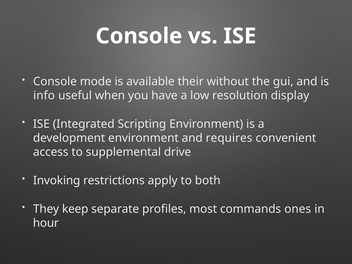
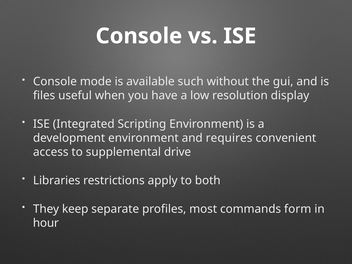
their: their -> such
info: info -> files
Invoking: Invoking -> Libraries
ones: ones -> form
